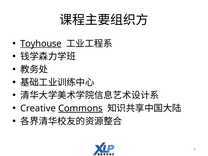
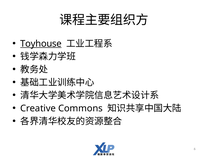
Commons underline: present -> none
